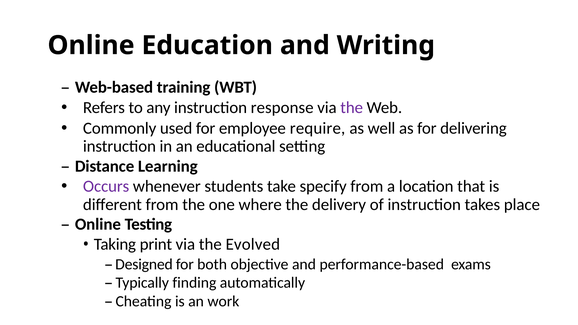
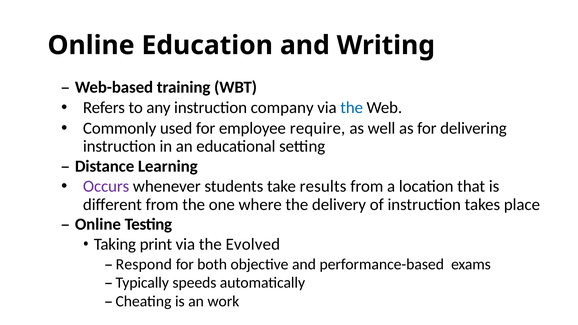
response: response -> company
the at (352, 108) colour: purple -> blue
specify: specify -> results
Designed: Designed -> Respond
finding: finding -> speeds
